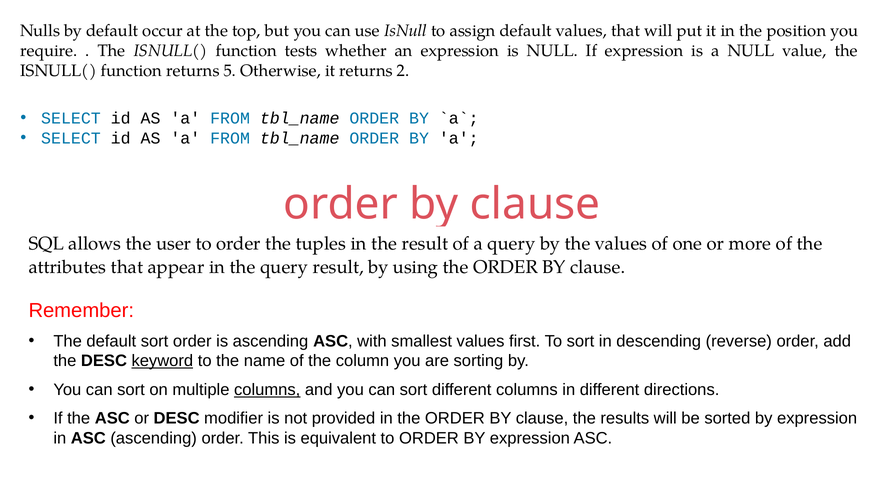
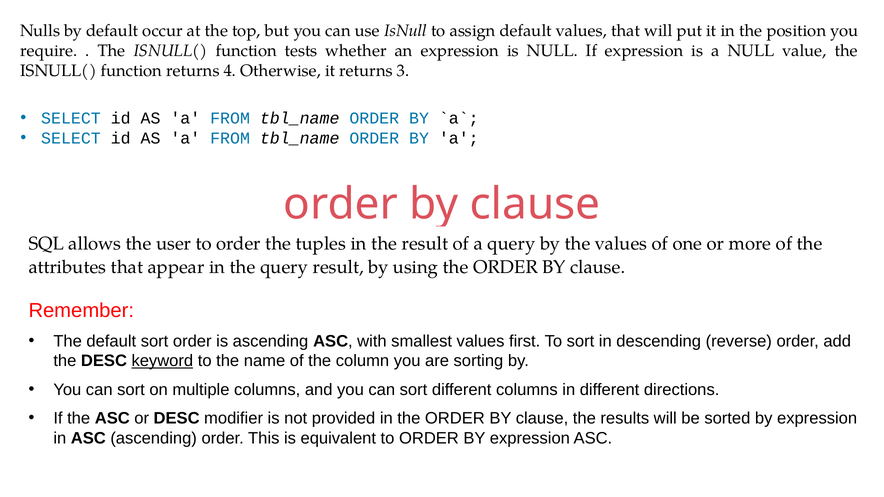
5: 5 -> 4
2: 2 -> 3
columns at (267, 390) underline: present -> none
